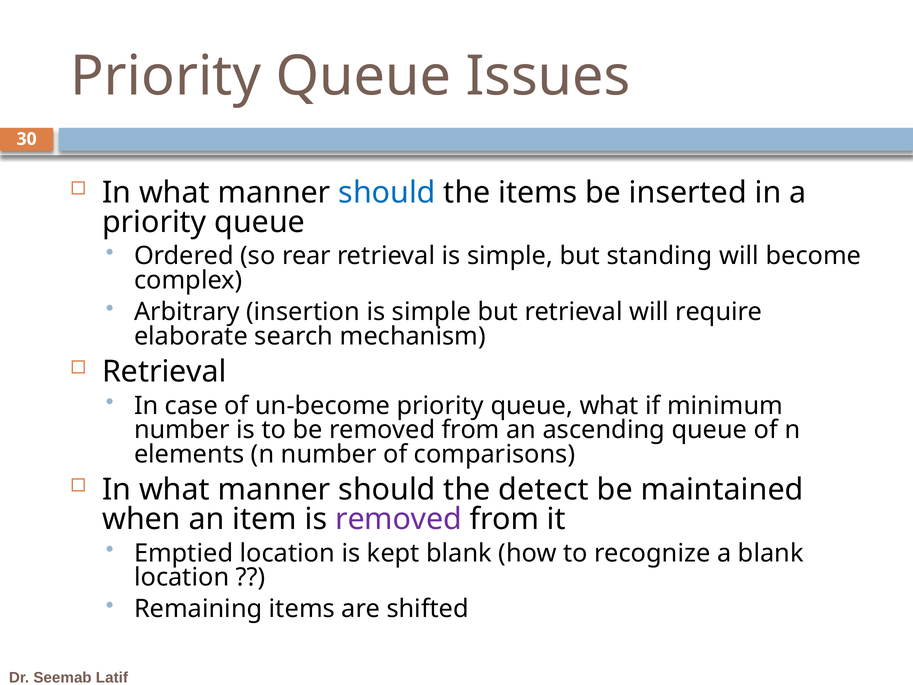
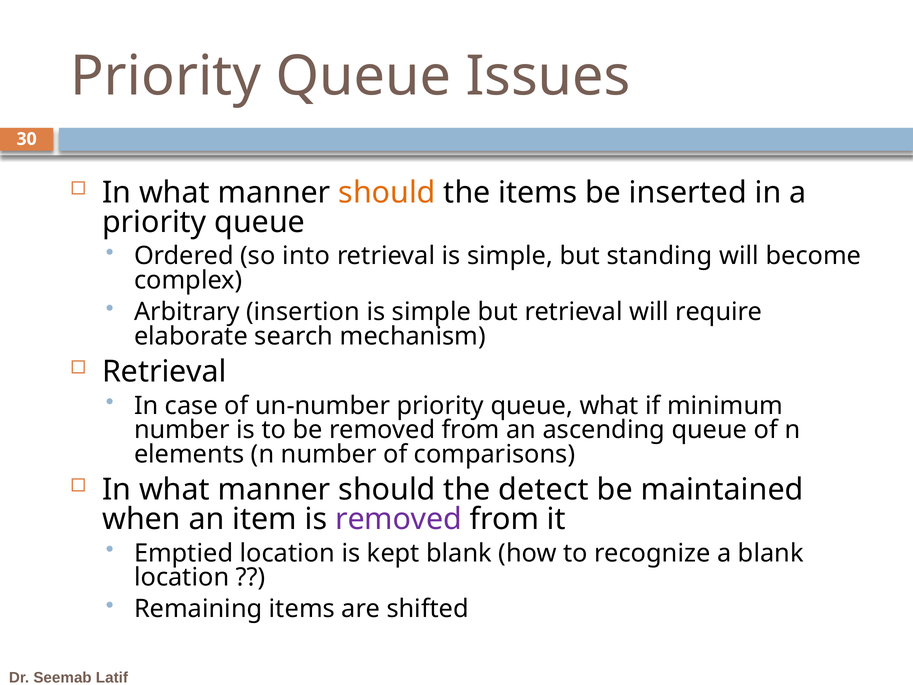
should at (387, 193) colour: blue -> orange
rear: rear -> into
un-become: un-become -> un-number
